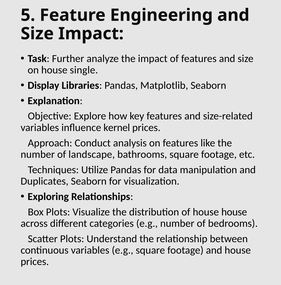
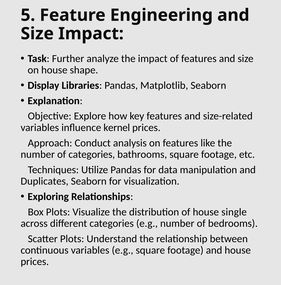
single: single -> shape
of landscape: landscape -> categories
house house: house -> single
